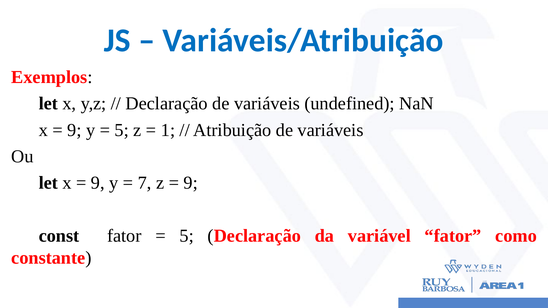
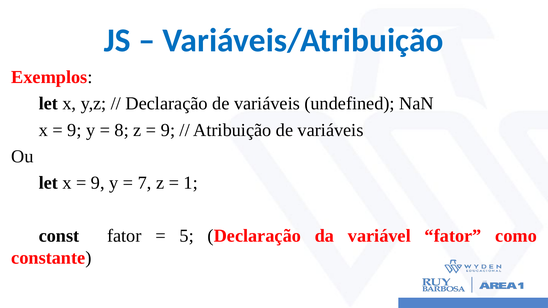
5 at (122, 130): 5 -> 8
1 at (168, 130): 1 -> 9
9 at (191, 183): 9 -> 1
